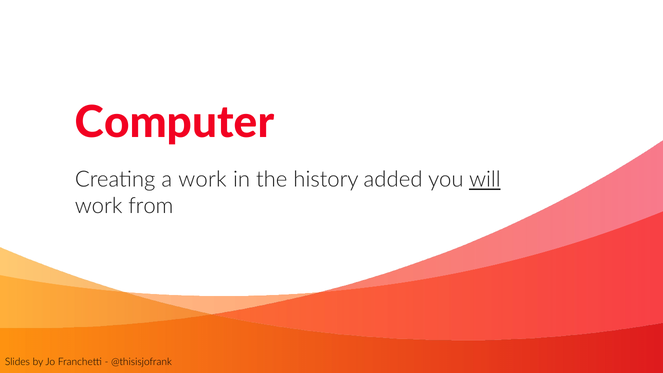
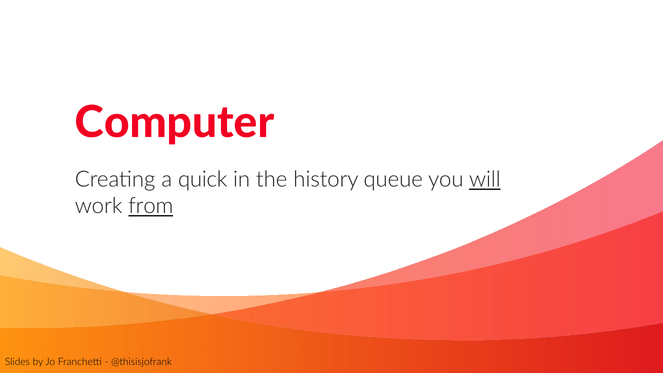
a work: work -> quick
added: added -> queue
from underline: none -> present
